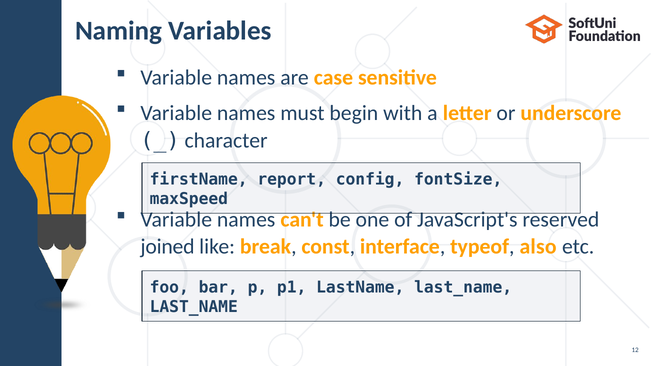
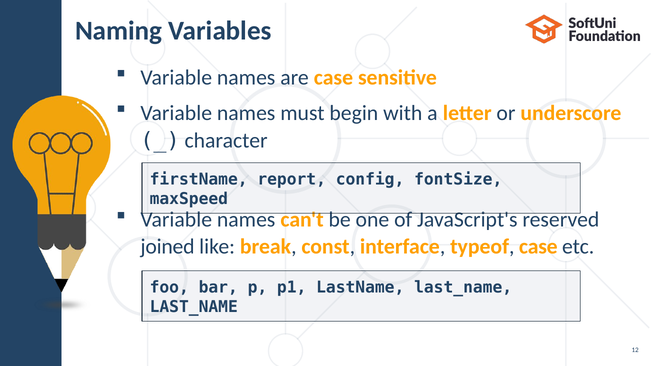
typeof also: also -> case
